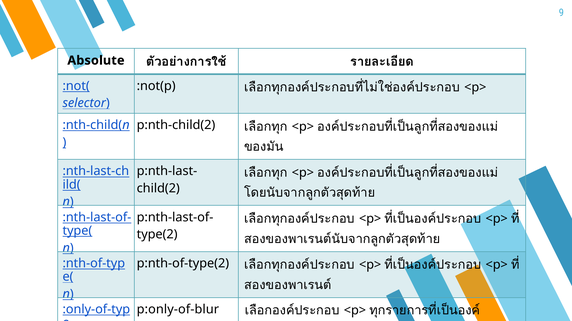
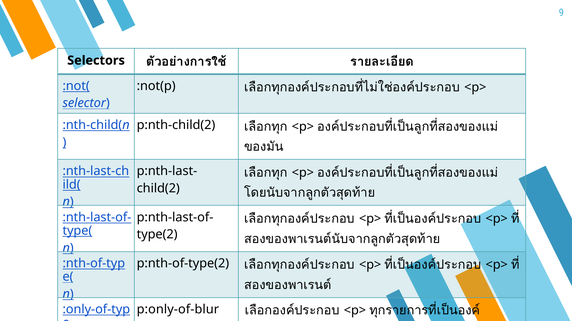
Absolute: Absolute -> Selectors
